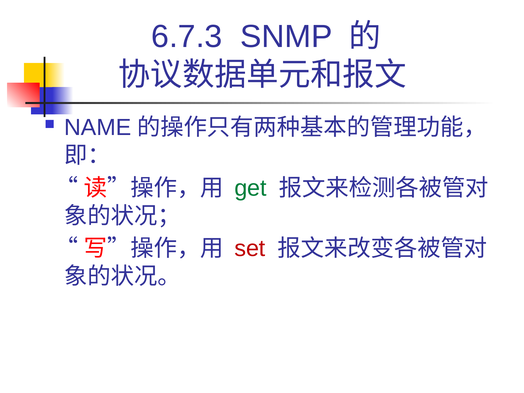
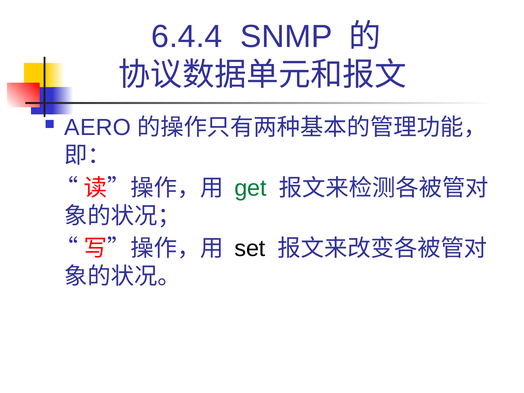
6.7.3: 6.7.3 -> 6.4.4
NAME: NAME -> AERO
set colour: red -> black
